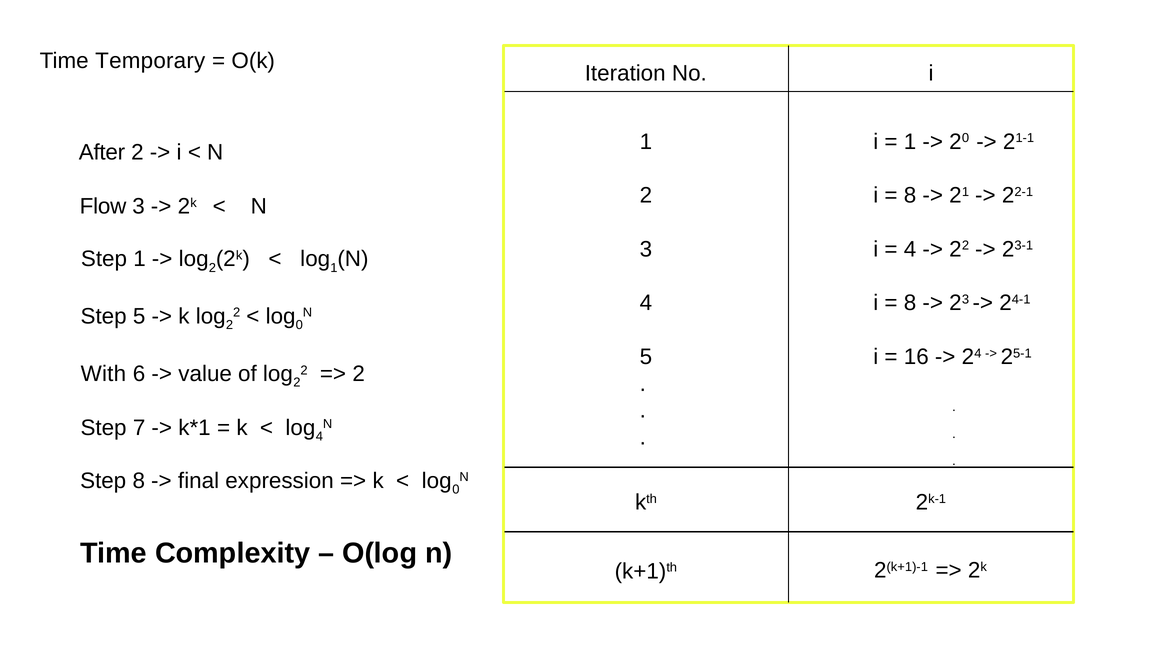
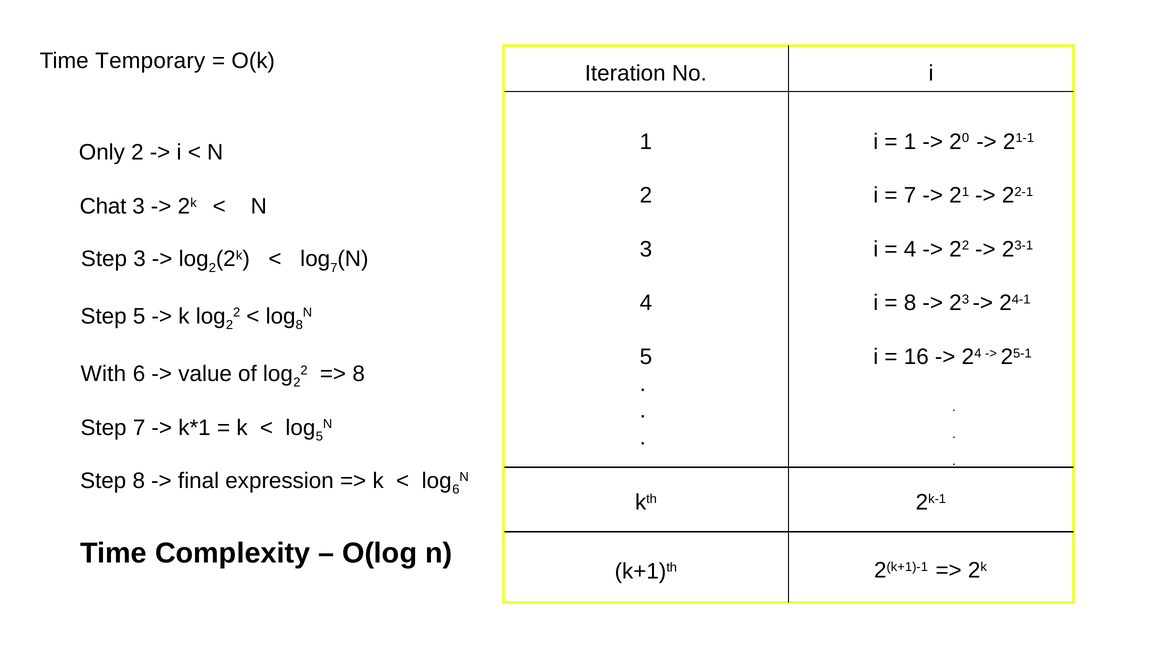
After: After -> Only
8 at (910, 195): 8 -> 7
Flow: Flow -> Chat
Step 1: 1 -> 3
1 at (334, 268): 1 -> 7
0 at (299, 325): 0 -> 8
2 at (359, 374): 2 -> 8
4 at (319, 436): 4 -> 5
0 at (456, 490): 0 -> 6
